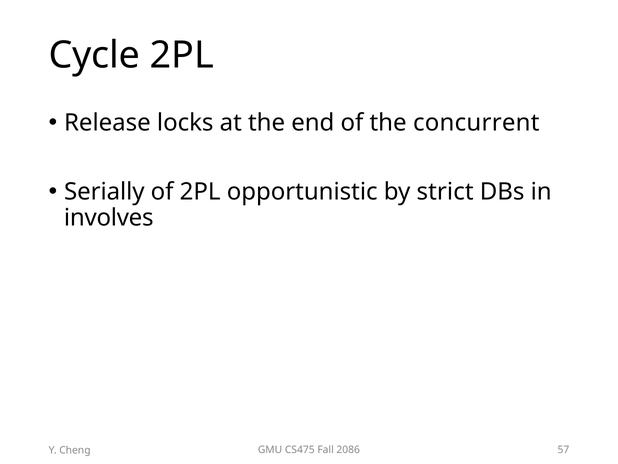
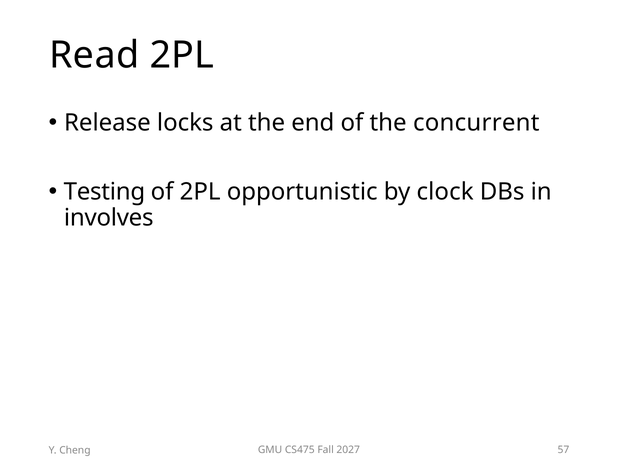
Cycle: Cycle -> Read
Serially: Serially -> Testing
strict: strict -> clock
2086: 2086 -> 2027
